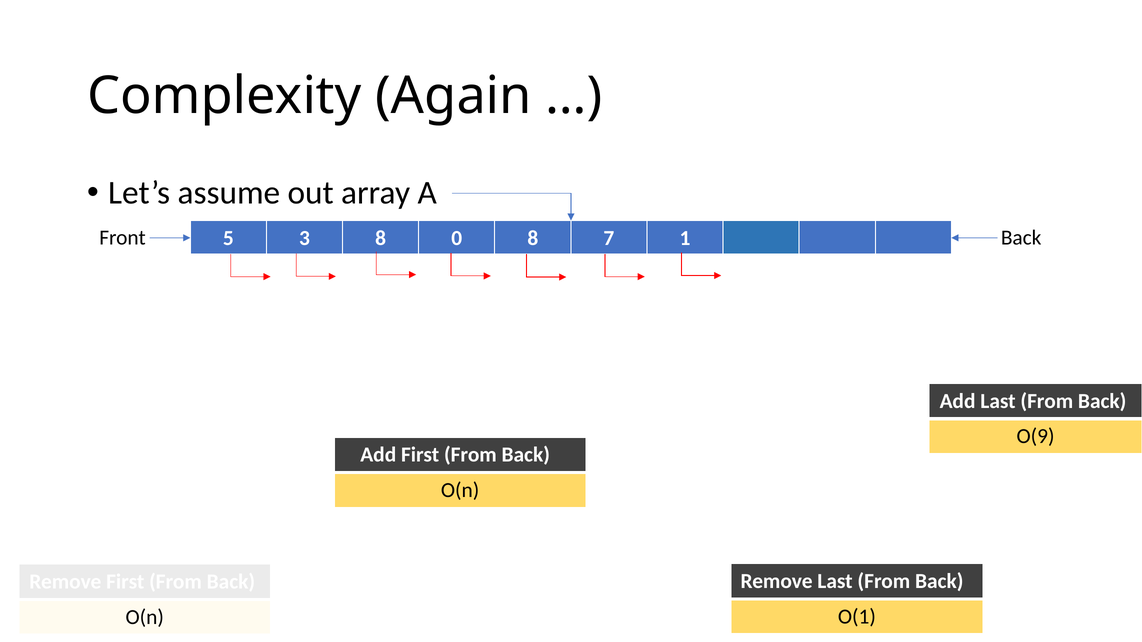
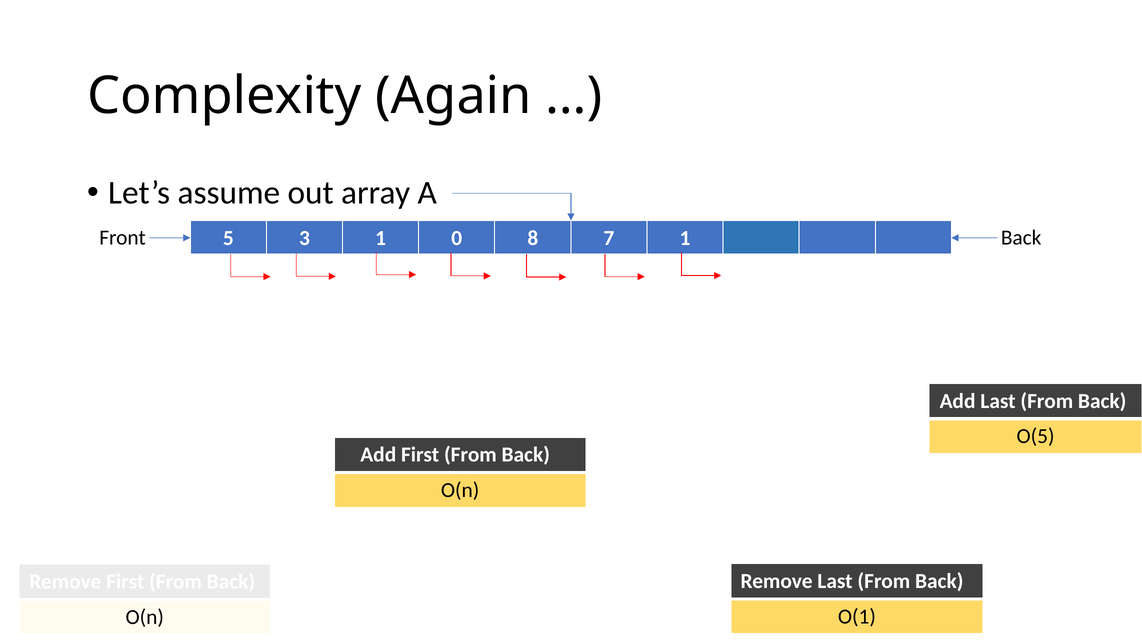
3 8: 8 -> 1
O(9: O(9 -> O(5
